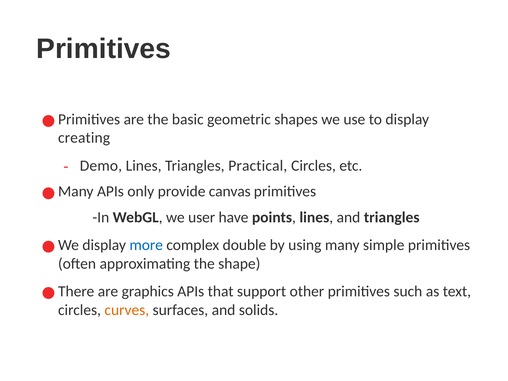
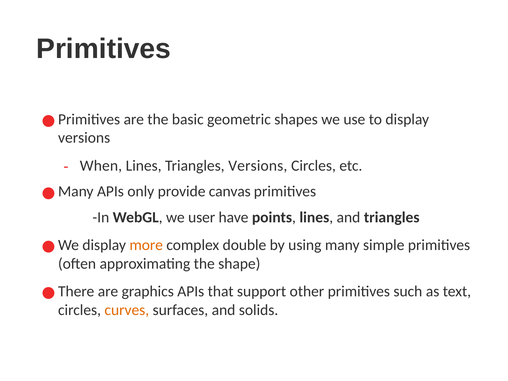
creating at (84, 138): creating -> versions
Demo: Demo -> When
Triangles Practical: Practical -> Versions
more colour: blue -> orange
